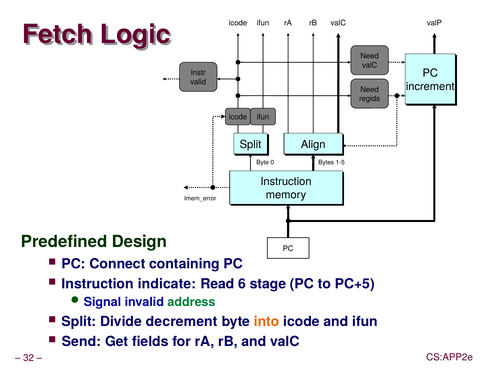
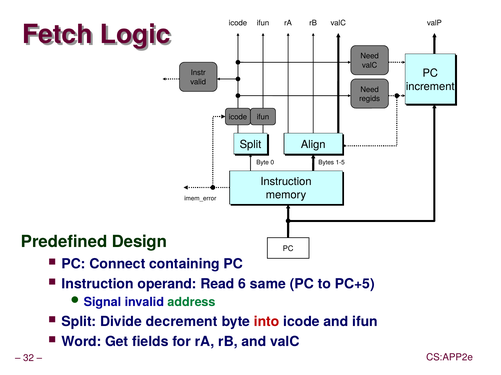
indicate: indicate -> operand
stage: stage -> same
into colour: orange -> red
Send: Send -> Word
